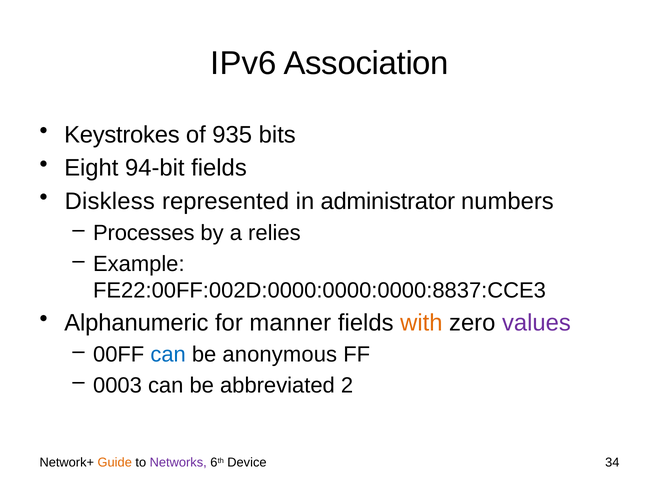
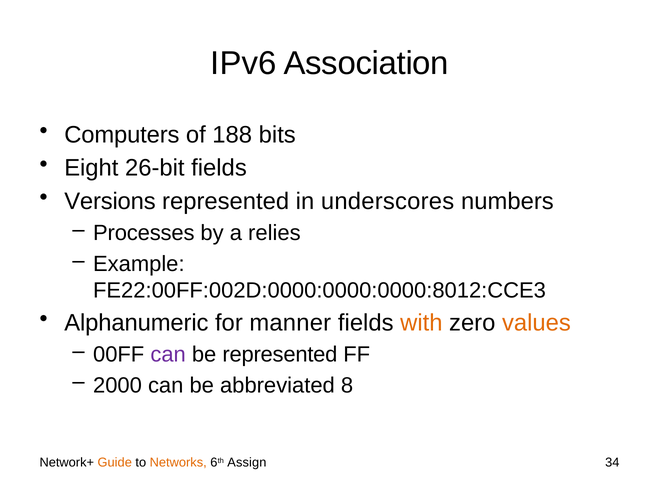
Keystrokes: Keystrokes -> Computers
935: 935 -> 188
94-bit: 94-bit -> 26-bit
Diskless: Diskless -> Versions
administrator: administrator -> underscores
FE22:00FF:002D:0000:0000:0000:8837:CCE3: FE22:00FF:002D:0000:0000:0000:8837:CCE3 -> FE22:00FF:002D:0000:0000:0000:8012:CCE3
values colour: purple -> orange
can at (168, 354) colour: blue -> purple
be anonymous: anonymous -> represented
0003: 0003 -> 2000
2: 2 -> 8
Networks colour: purple -> orange
Device: Device -> Assign
